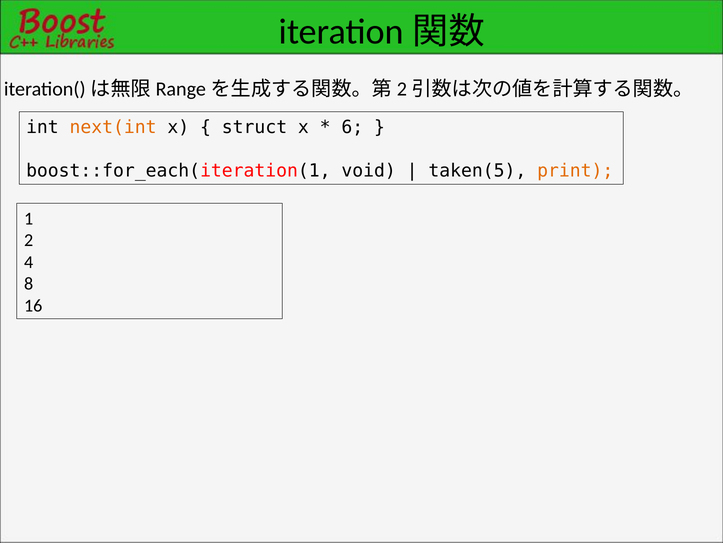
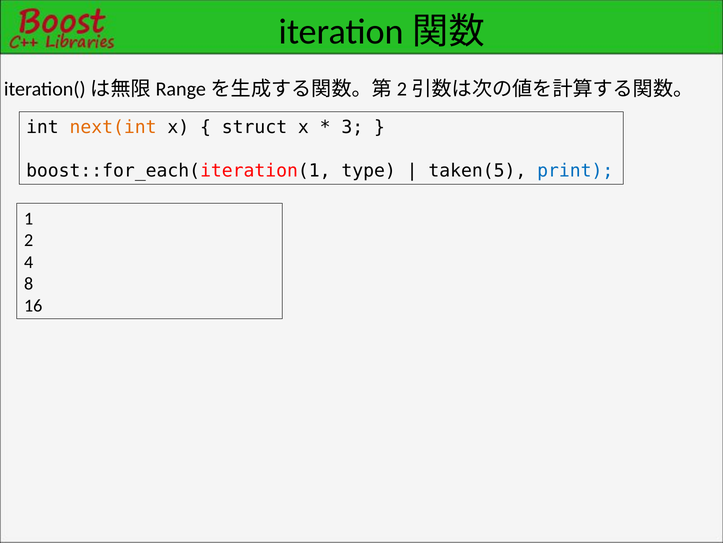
6: 6 -> 3
void: void -> type
print colour: orange -> blue
